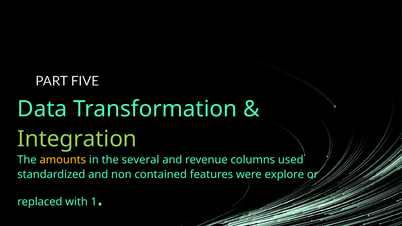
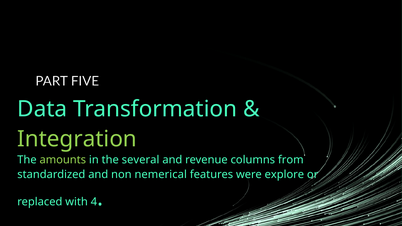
amounts colour: yellow -> light green
used: used -> from
contained: contained -> nemerical
1: 1 -> 4
